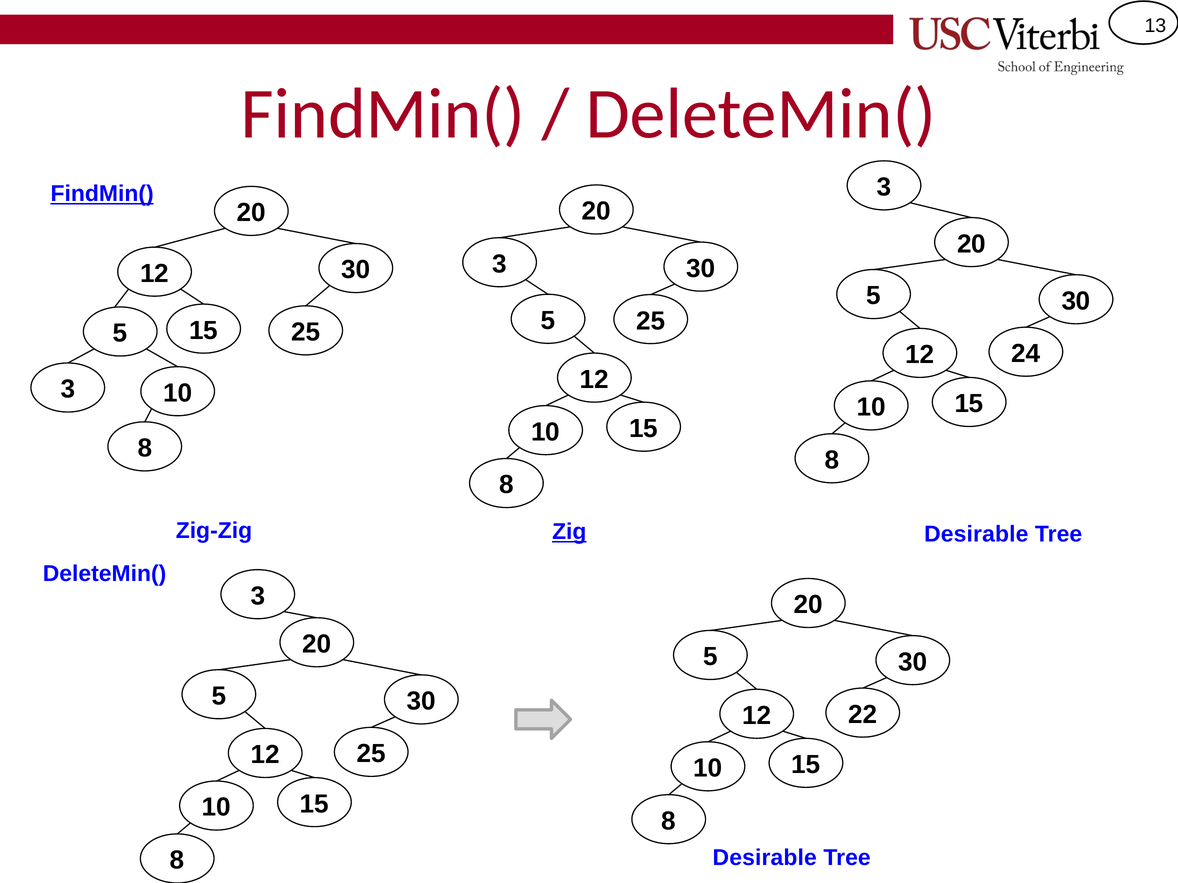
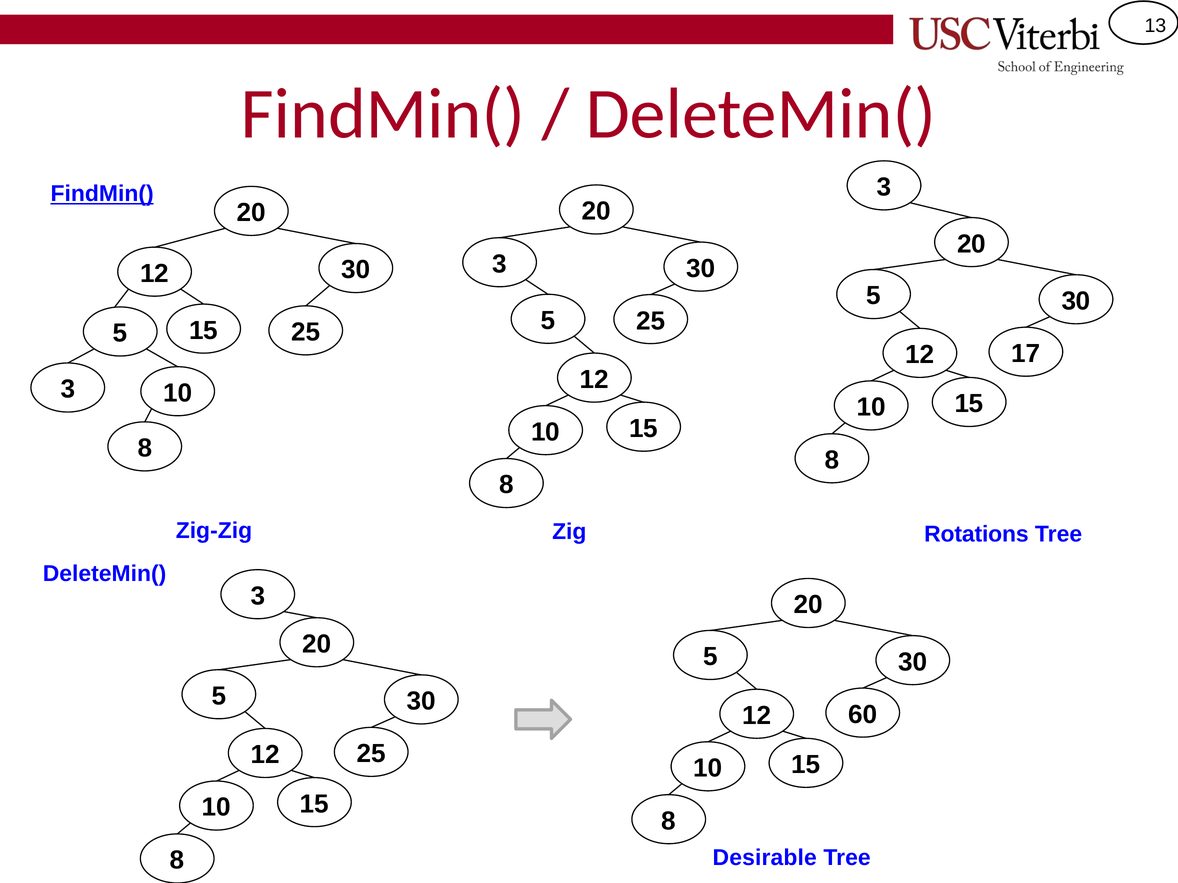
24: 24 -> 17
Zig underline: present -> none
Desirable at (976, 534): Desirable -> Rotations
22: 22 -> 60
